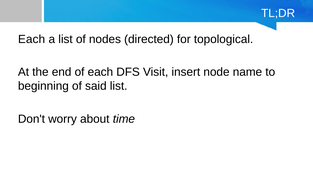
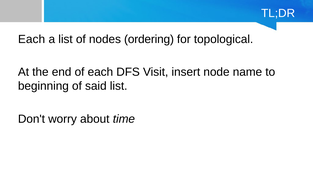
directed: directed -> ordering
